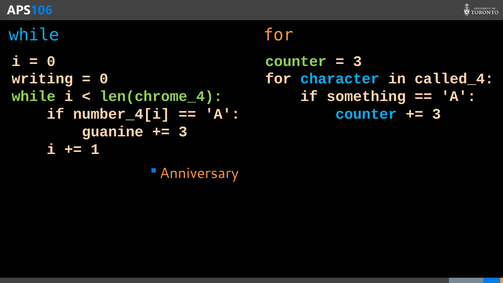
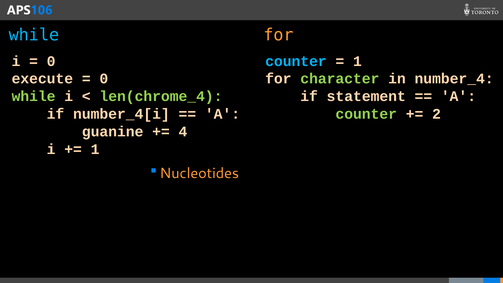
counter at (296, 61) colour: light green -> light blue
3 at (357, 61): 3 -> 1
writing: writing -> execute
character colour: light blue -> light green
called_4: called_4 -> number_4
something: something -> statement
counter at (366, 114) colour: light blue -> light green
3 at (437, 114): 3 -> 2
3 at (183, 132): 3 -> 4
Anniversary: Anniversary -> Nucleotides
